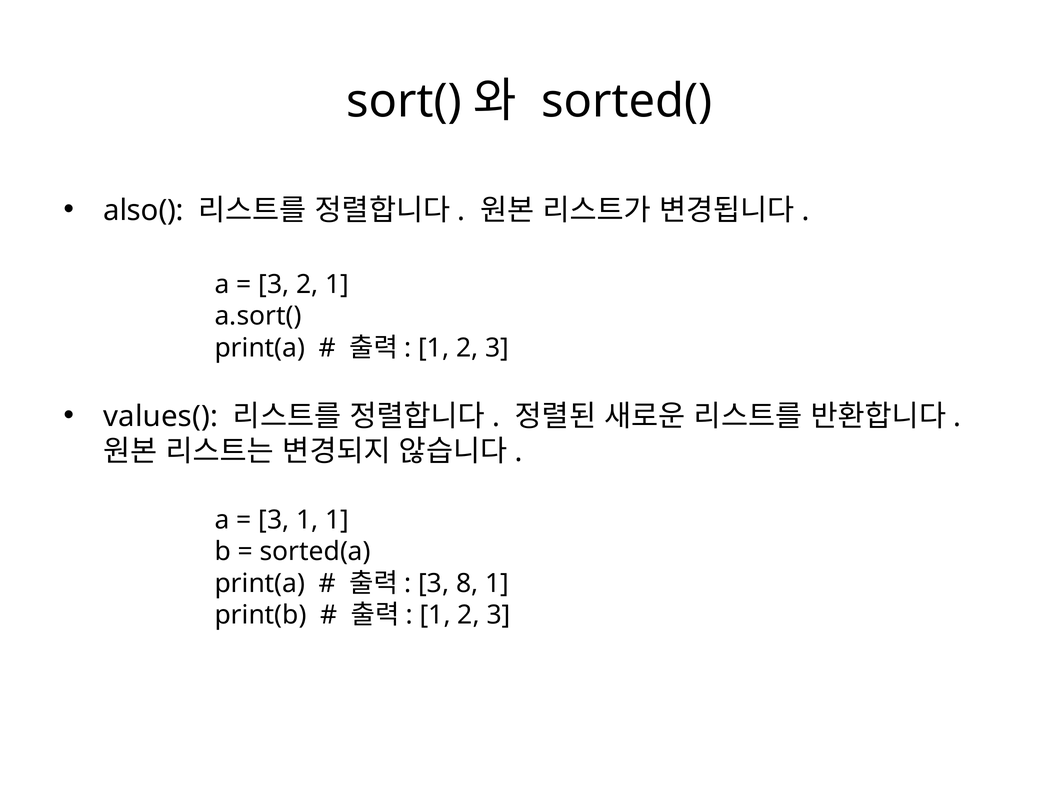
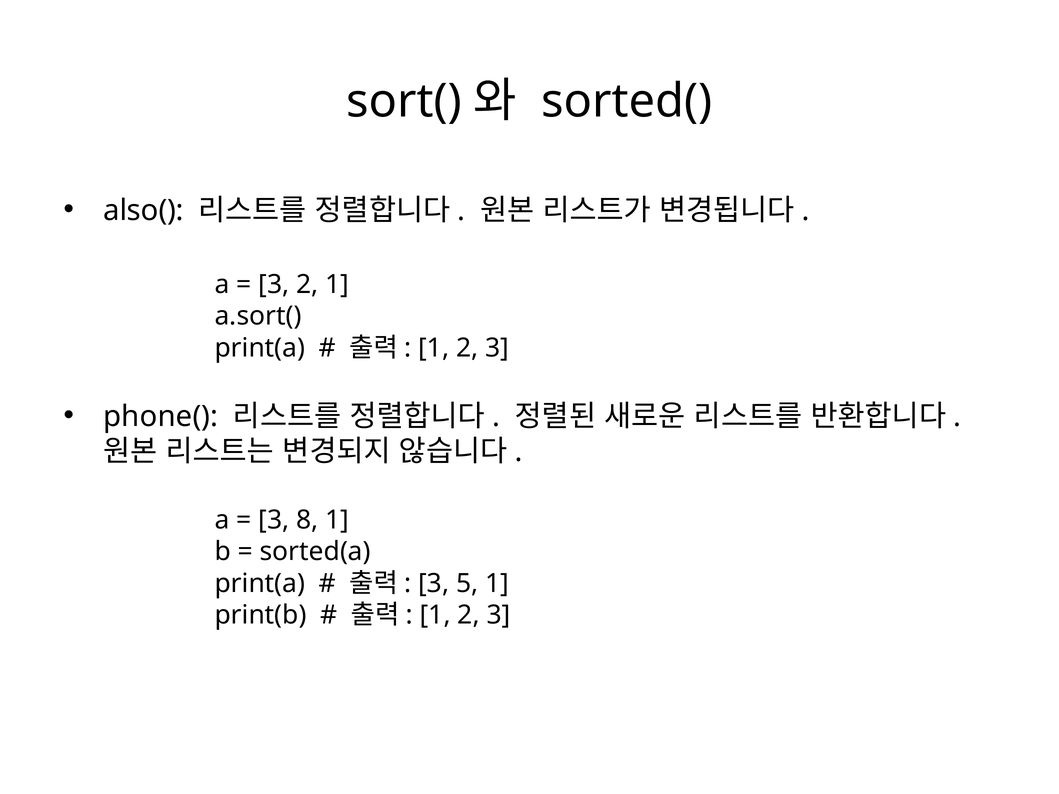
values(: values( -> phone(
3 1: 1 -> 8
8: 8 -> 5
